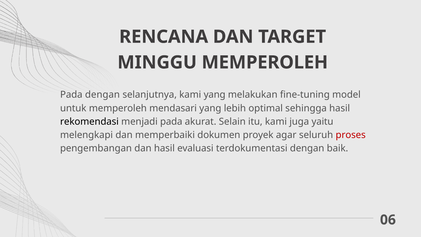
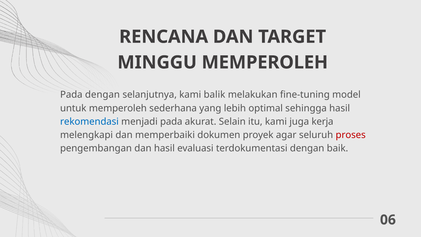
kami yang: yang -> balik
mendasari: mendasari -> sederhana
rekomendasi colour: black -> blue
yaitu: yaitu -> kerja
